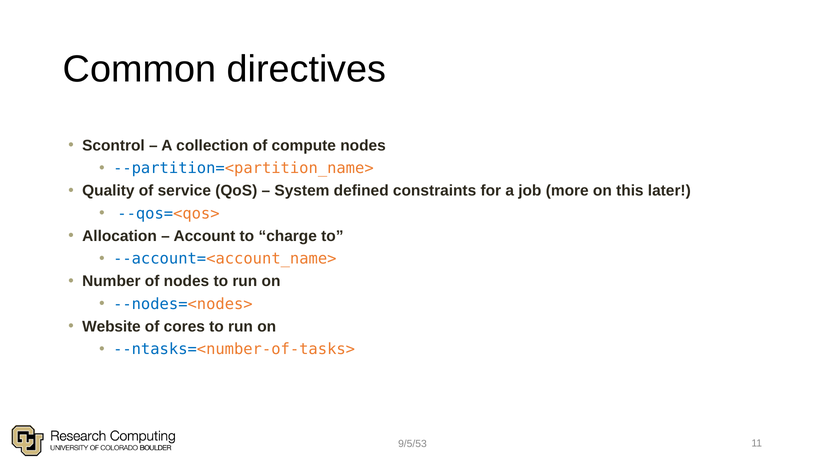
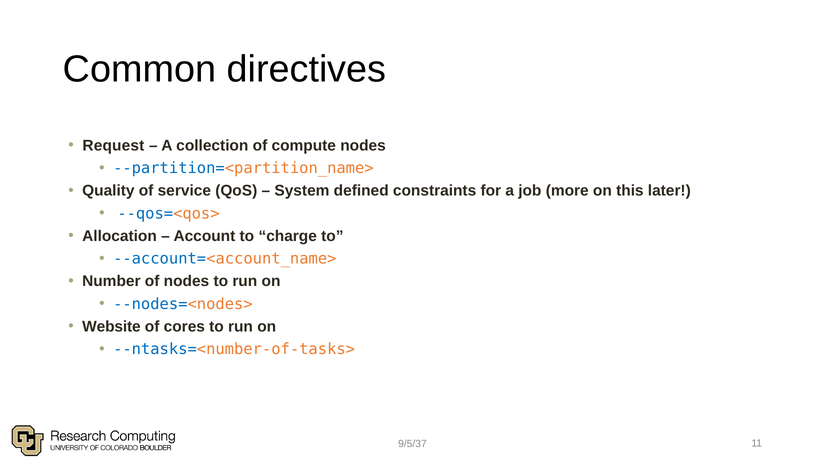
Scontrol: Scontrol -> Request
9/5/53: 9/5/53 -> 9/5/37
